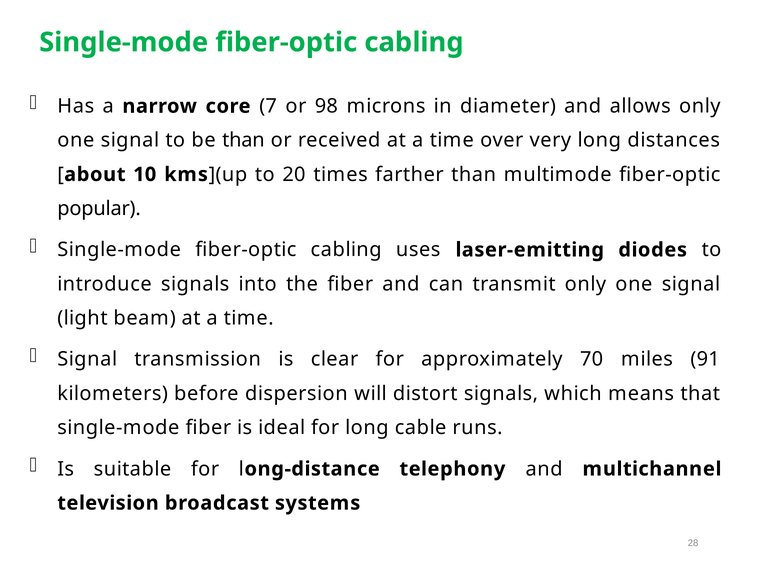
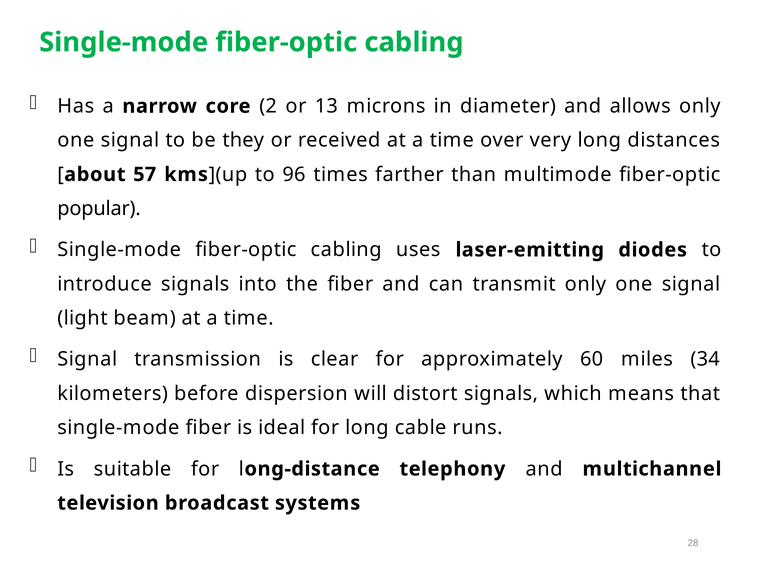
7: 7 -> 2
98: 98 -> 13
be than: than -> they
10: 10 -> 57
20: 20 -> 96
70: 70 -> 60
91: 91 -> 34
